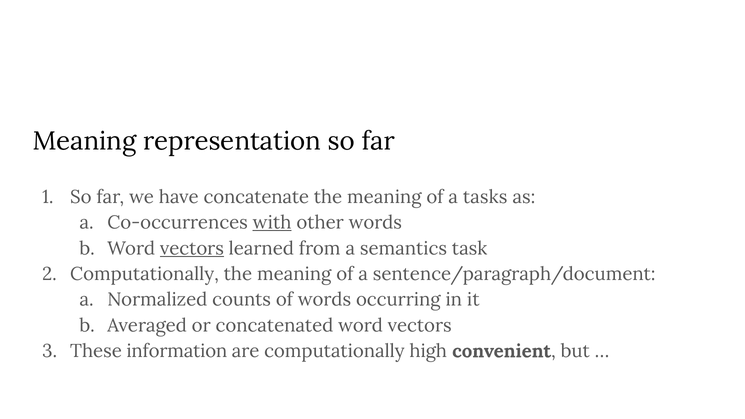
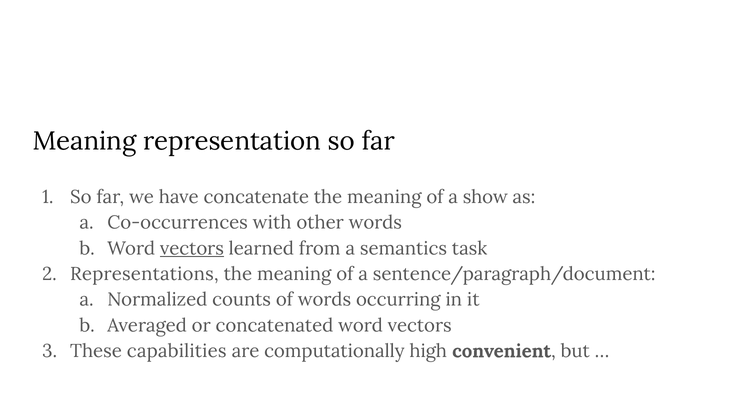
tasks: tasks -> show
with underline: present -> none
Computationally at (144, 274): Computationally -> Representations
information: information -> capabilities
